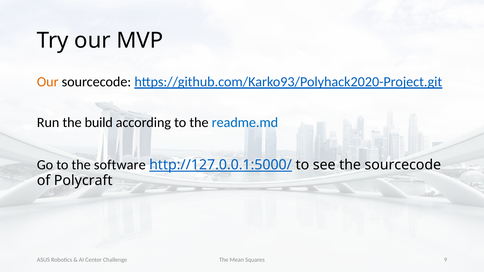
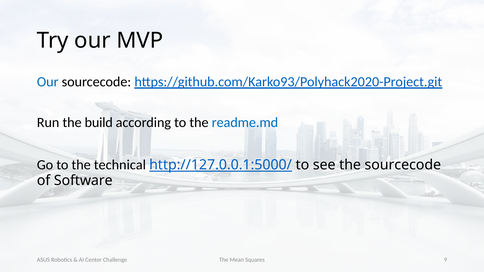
Our at (48, 82) colour: orange -> blue
software: software -> technical
Polycraft: Polycraft -> Software
